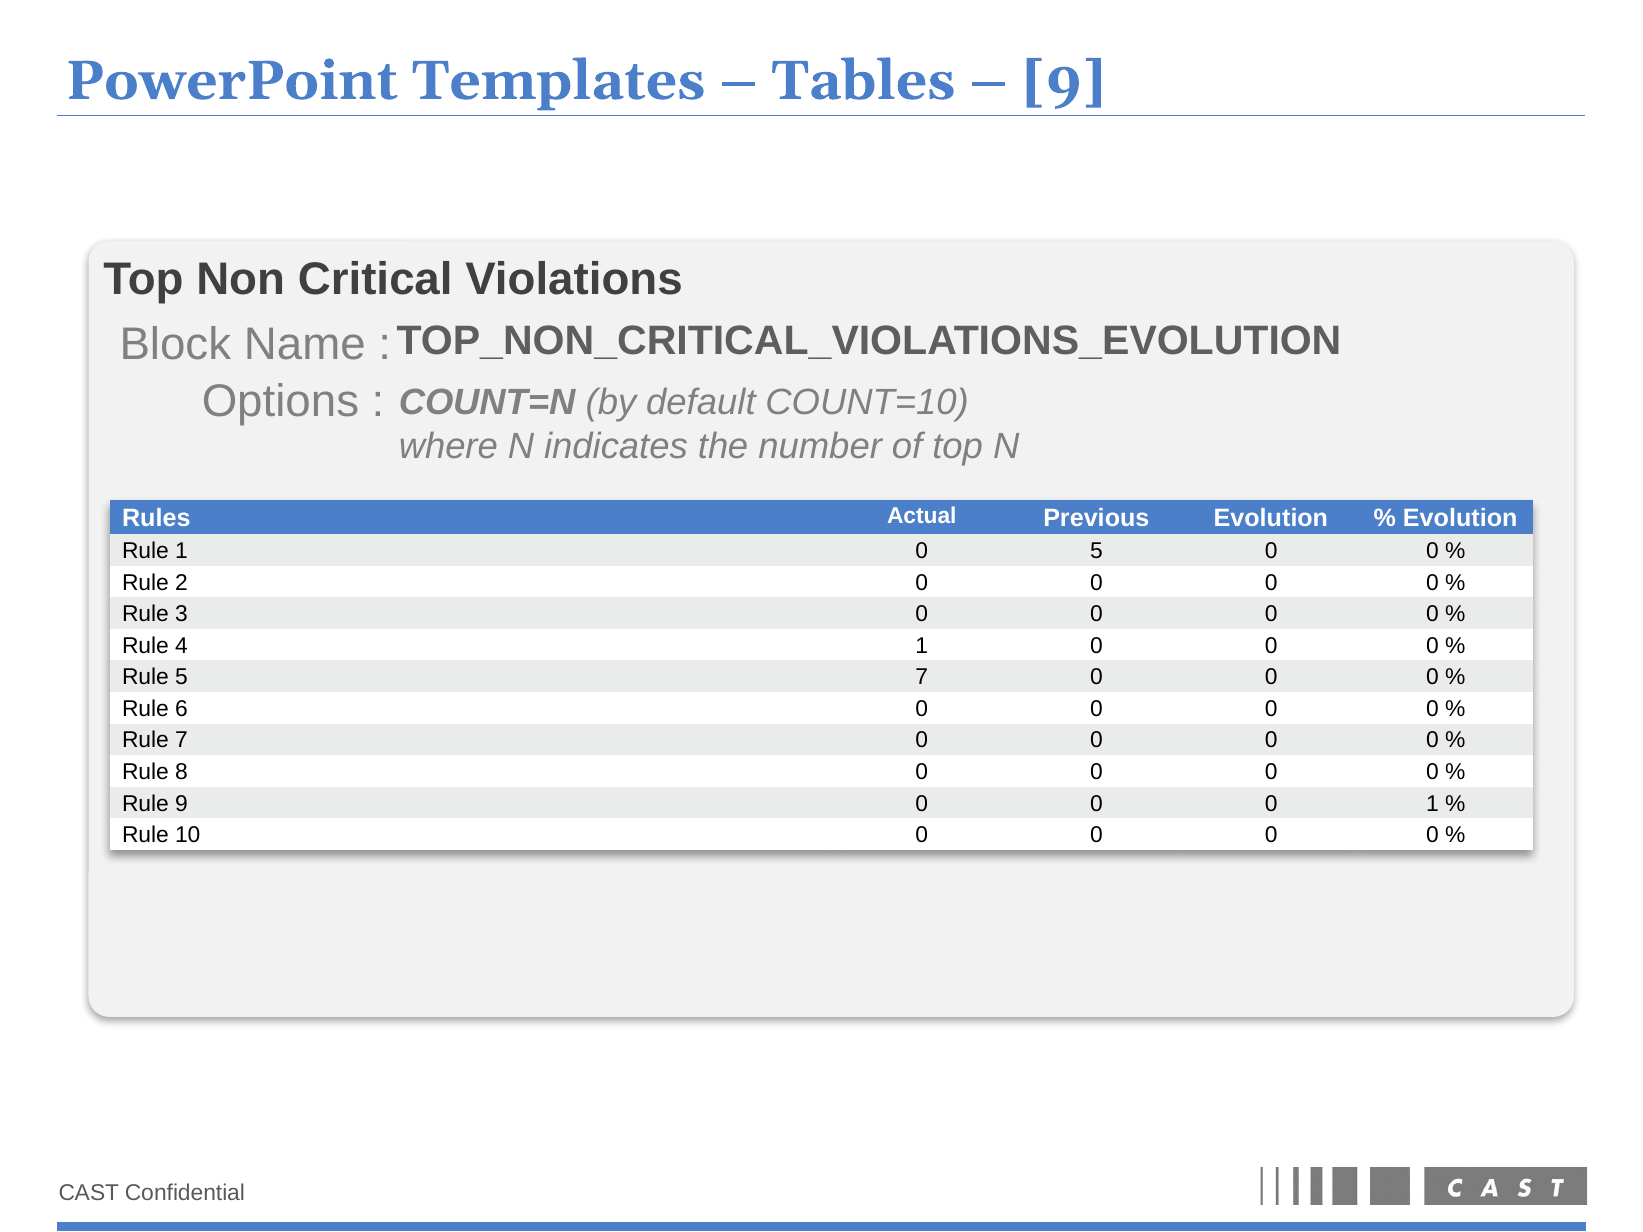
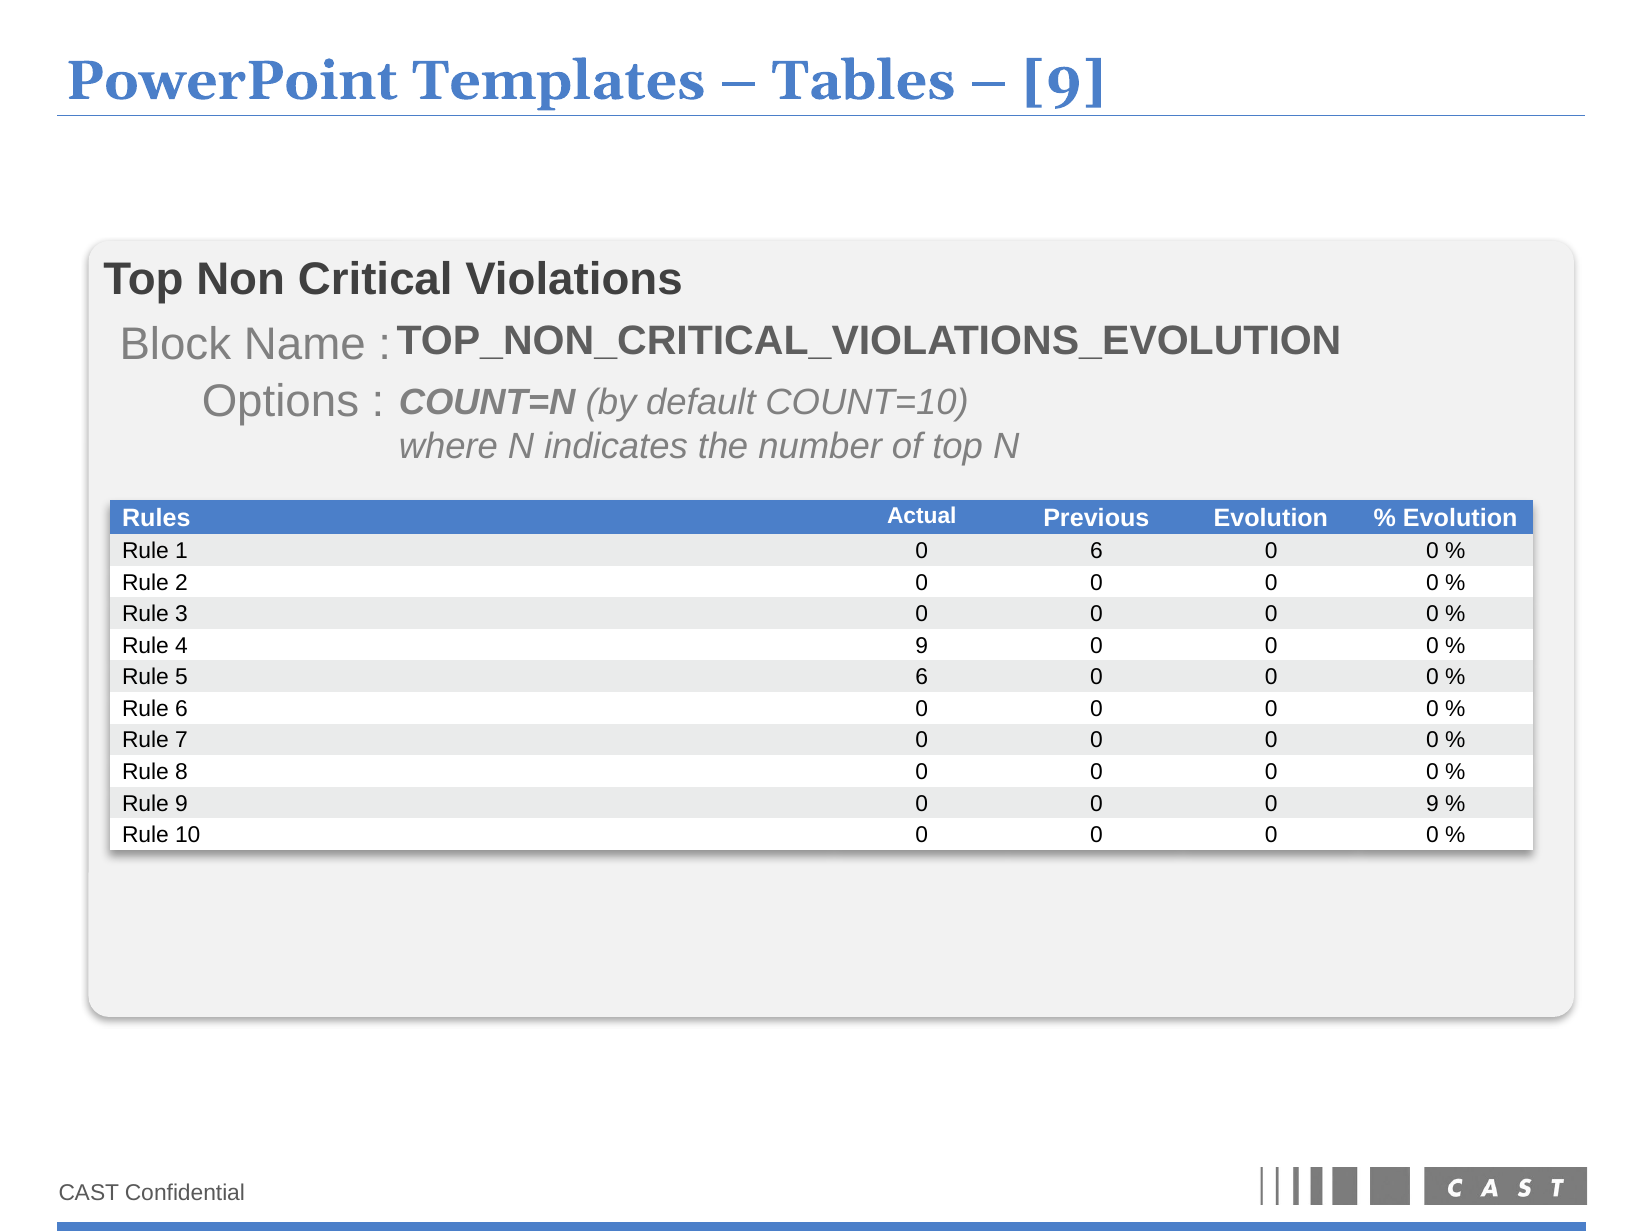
0 5: 5 -> 6
4 1: 1 -> 9
5 7: 7 -> 6
0 1: 1 -> 9
